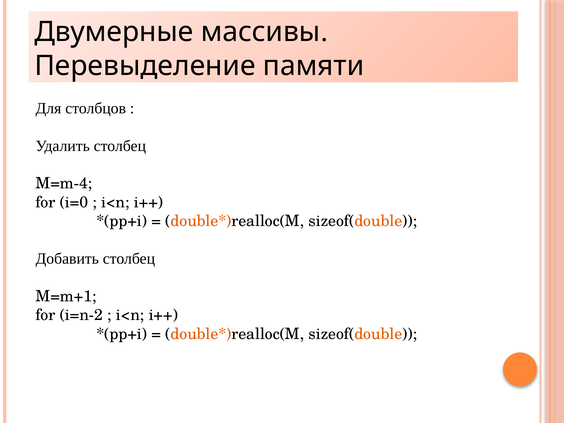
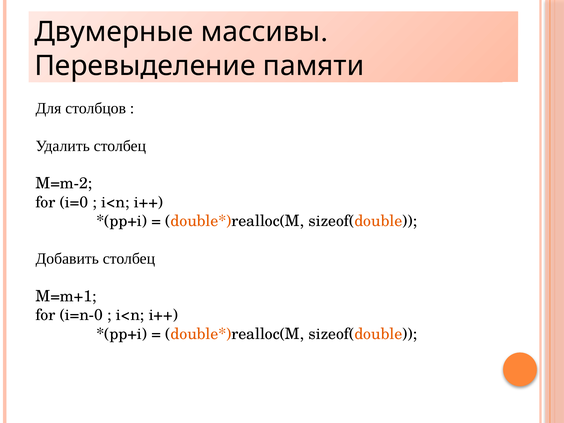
M=m-4: M=m-4 -> M=m-2
i=n-2: i=n-2 -> i=n-0
